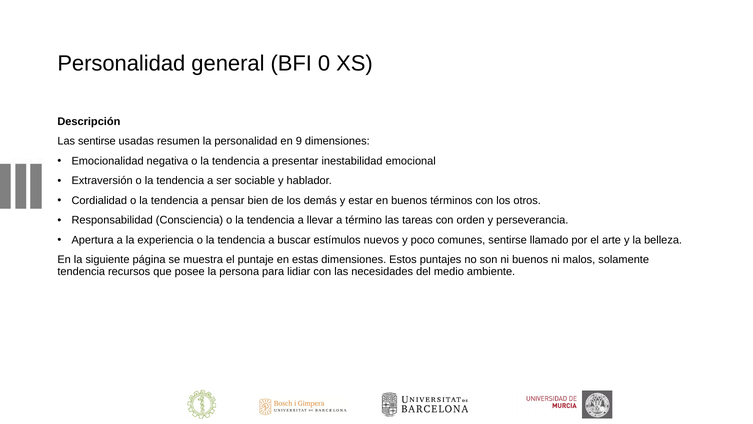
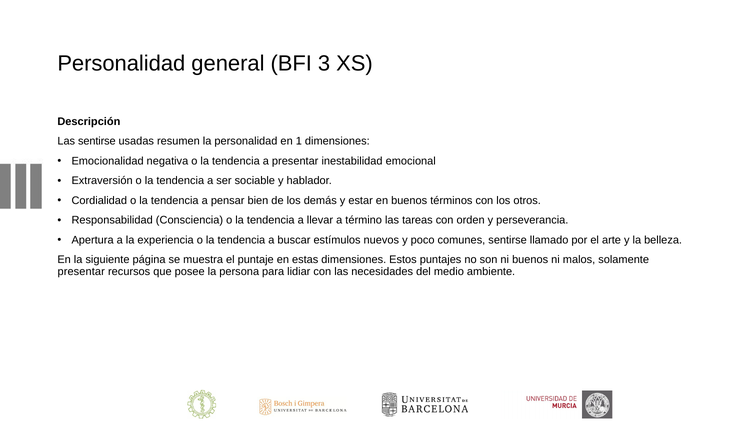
0: 0 -> 3
9: 9 -> 1
tendencia at (81, 271): tendencia -> presentar
